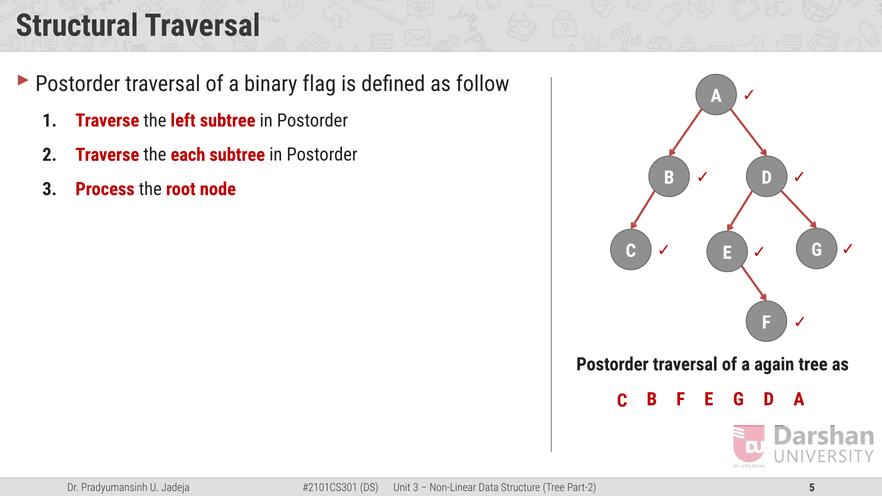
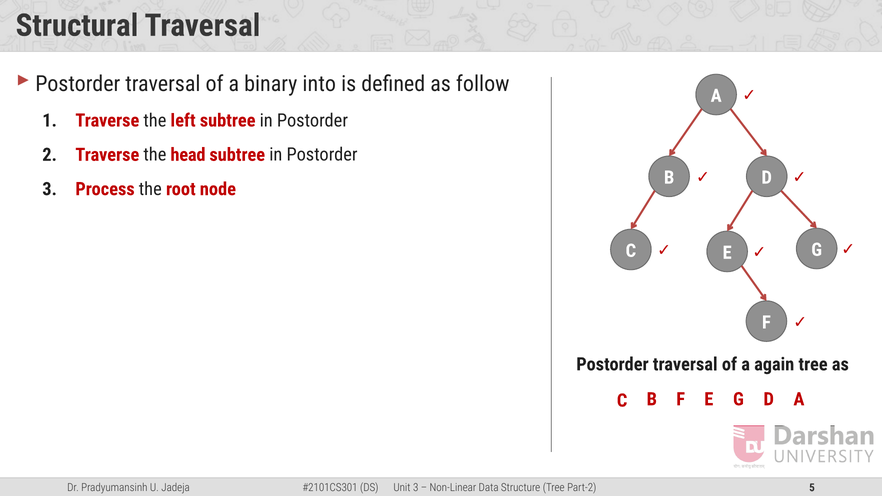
flag: flag -> into
each: each -> head
